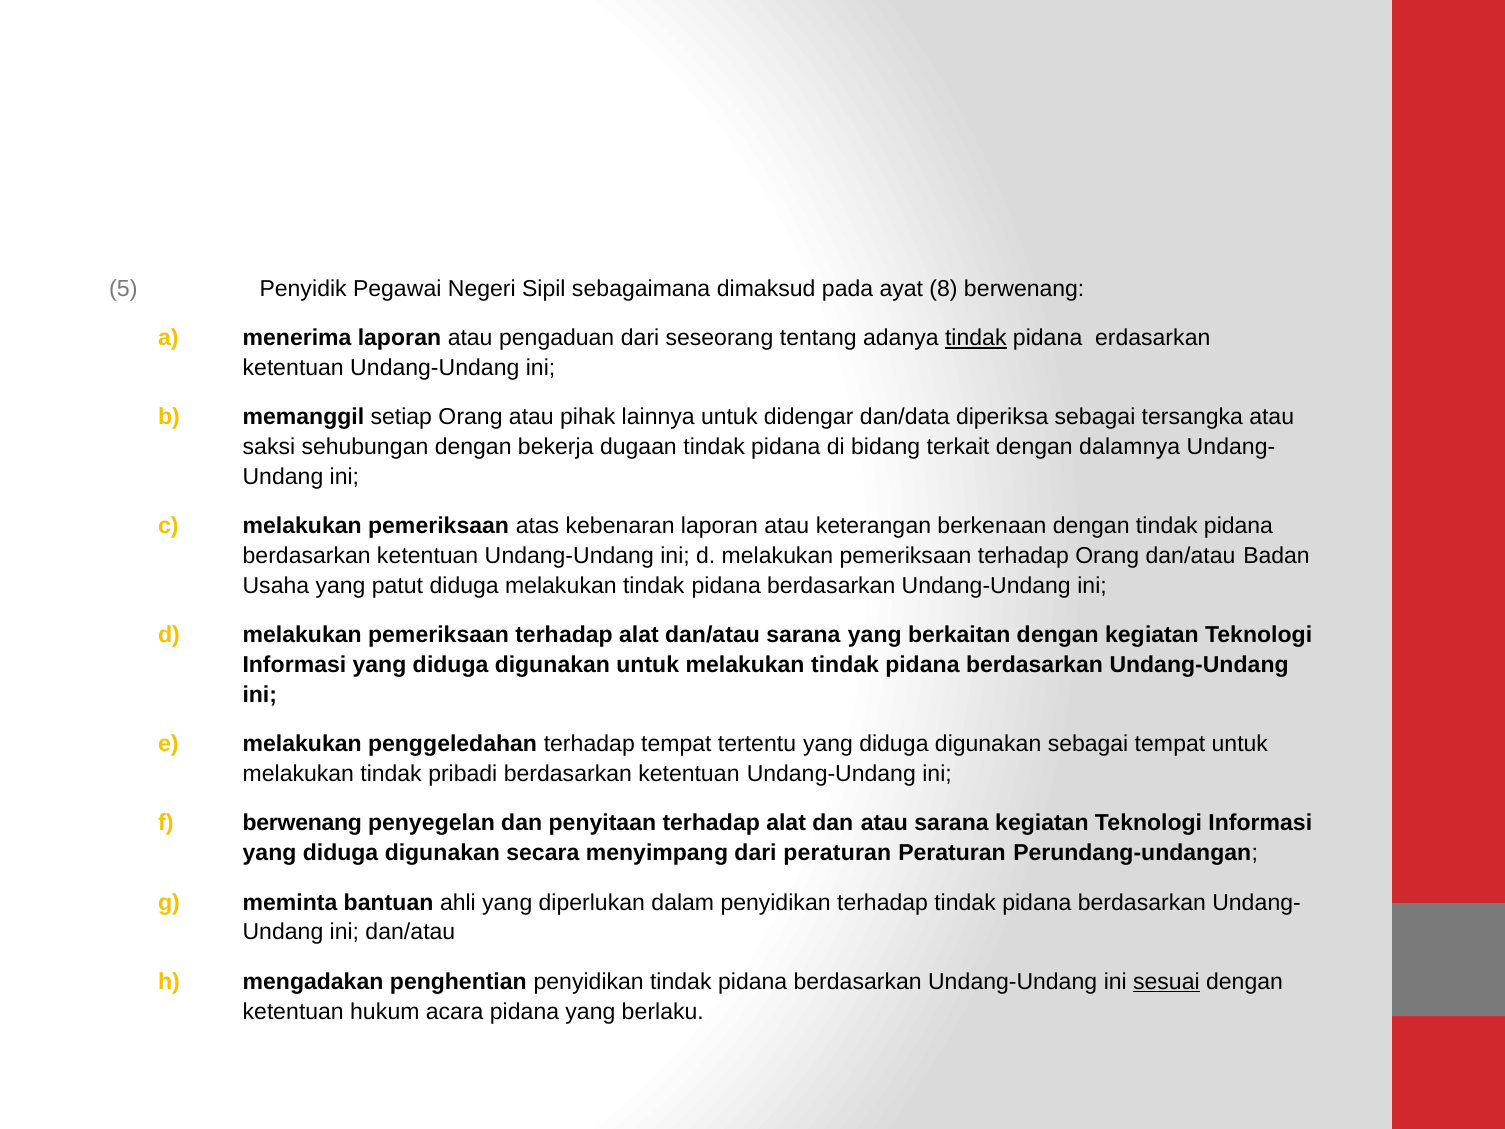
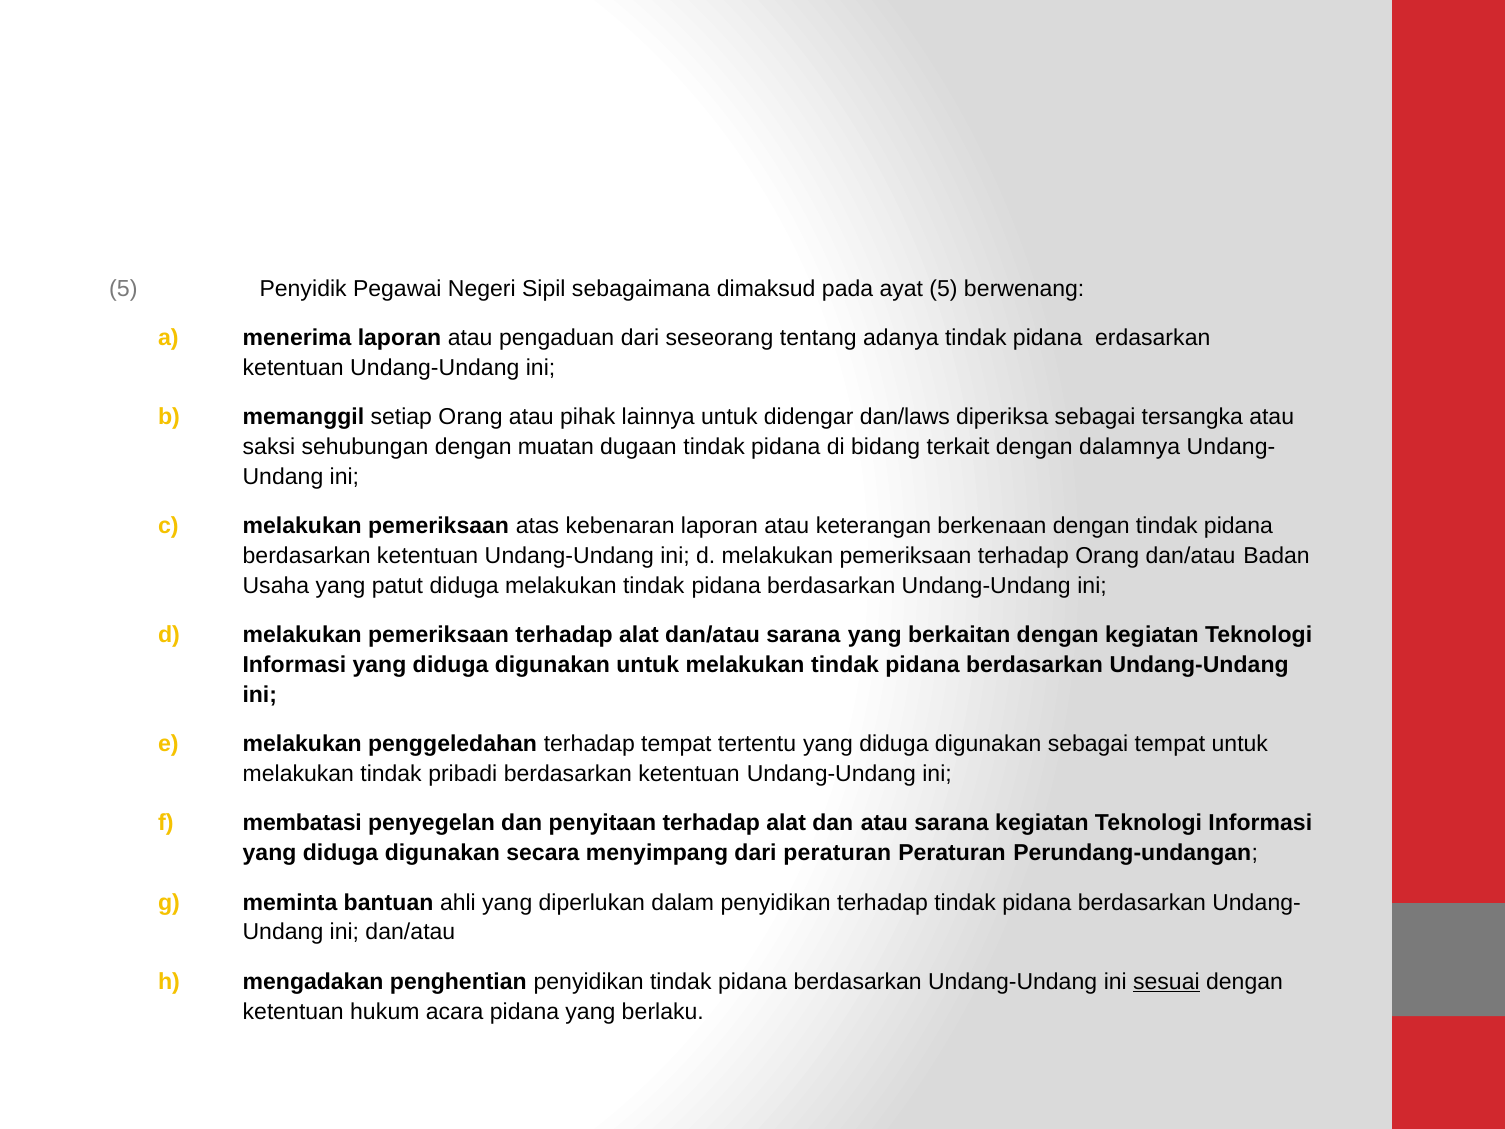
ayat 8: 8 -> 5
tindak at (976, 338) underline: present -> none
dan/data: dan/data -> dan/laws
bekerja: bekerja -> muatan
berwenang at (302, 823): berwenang -> membatasi
